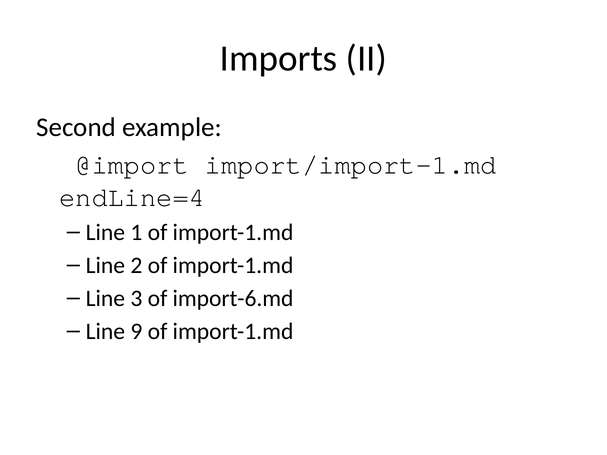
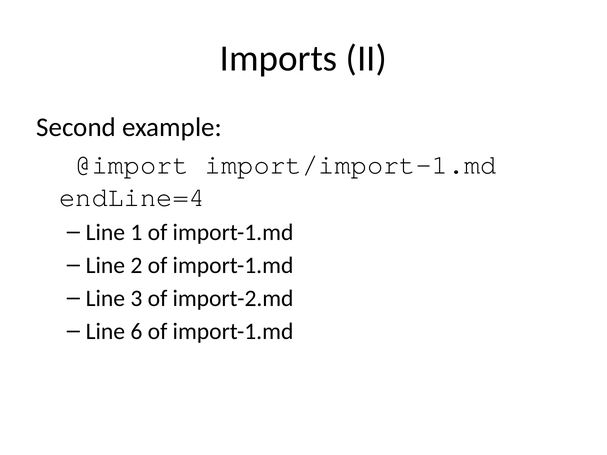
import-6.md: import-6.md -> import-2.md
9: 9 -> 6
